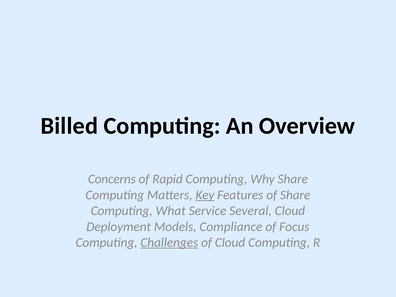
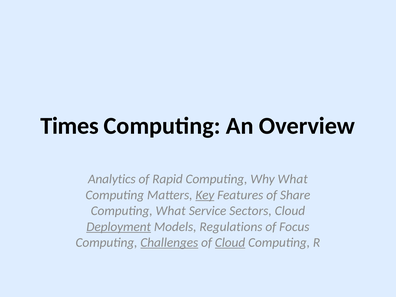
Billed: Billed -> Times
Concerns: Concerns -> Analytics
Why Share: Share -> What
Several: Several -> Sectors
Deployment underline: none -> present
Compliance: Compliance -> Regulations
Cloud at (230, 242) underline: none -> present
